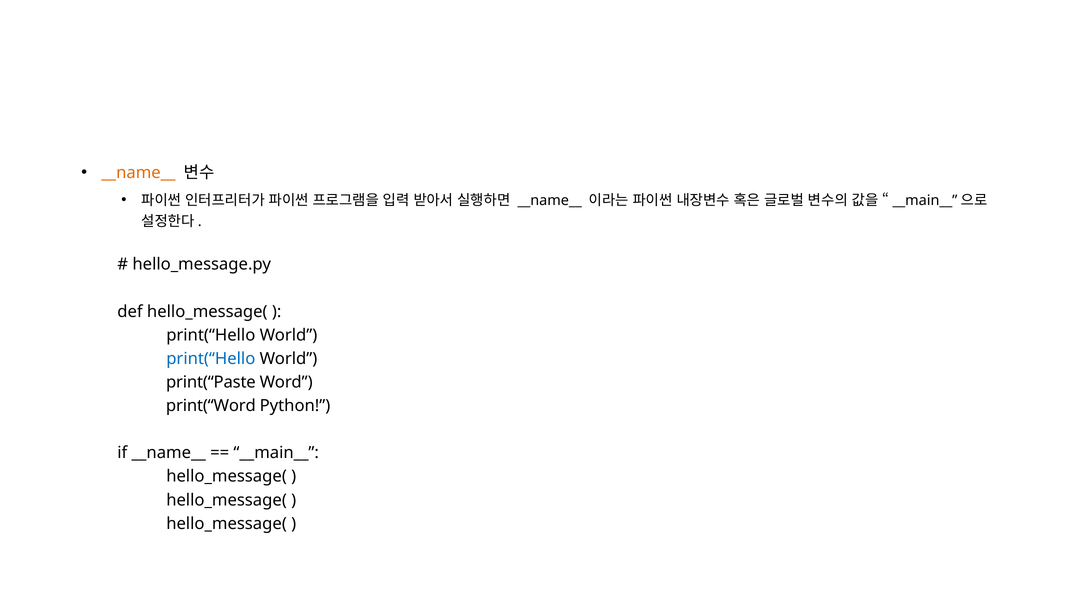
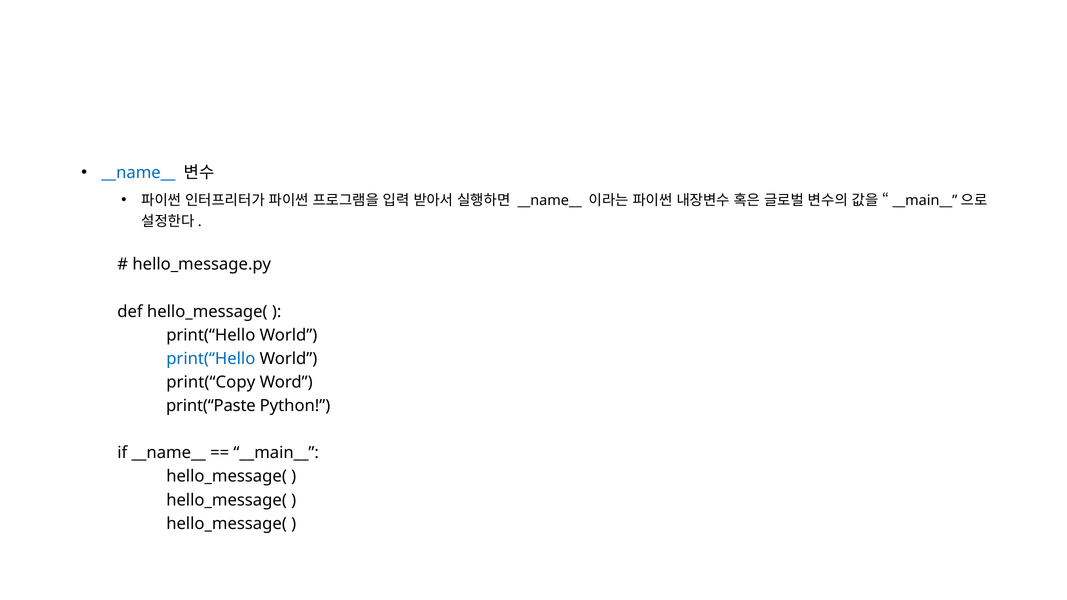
__name__ at (138, 173) colour: orange -> blue
print(“Paste: print(“Paste -> print(“Copy
print(“Word: print(“Word -> print(“Paste
